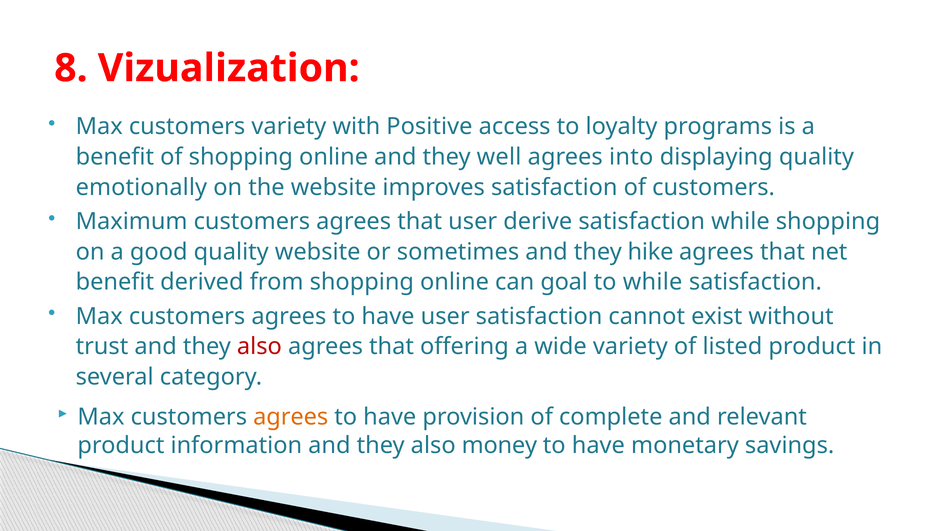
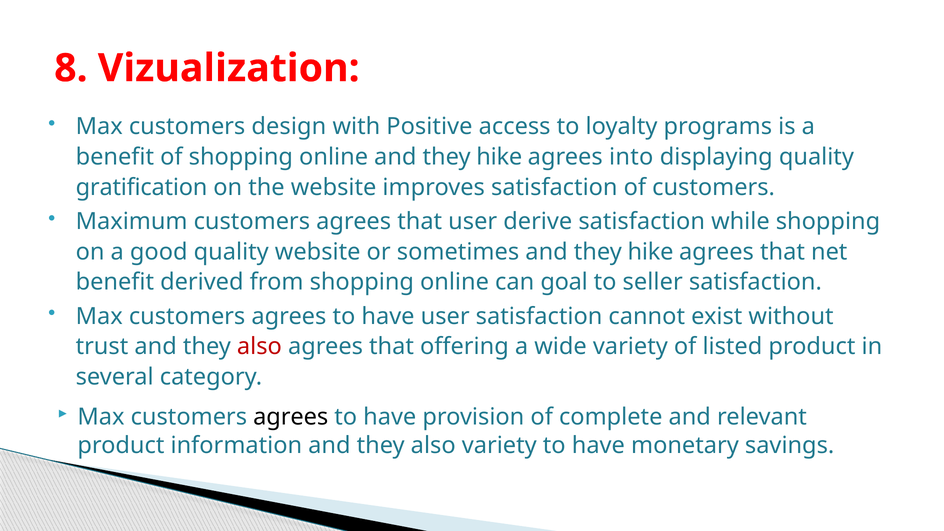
customers variety: variety -> design
online and they well: well -> hike
emotionally: emotionally -> gratification
to while: while -> seller
agrees at (291, 417) colour: orange -> black
also money: money -> variety
